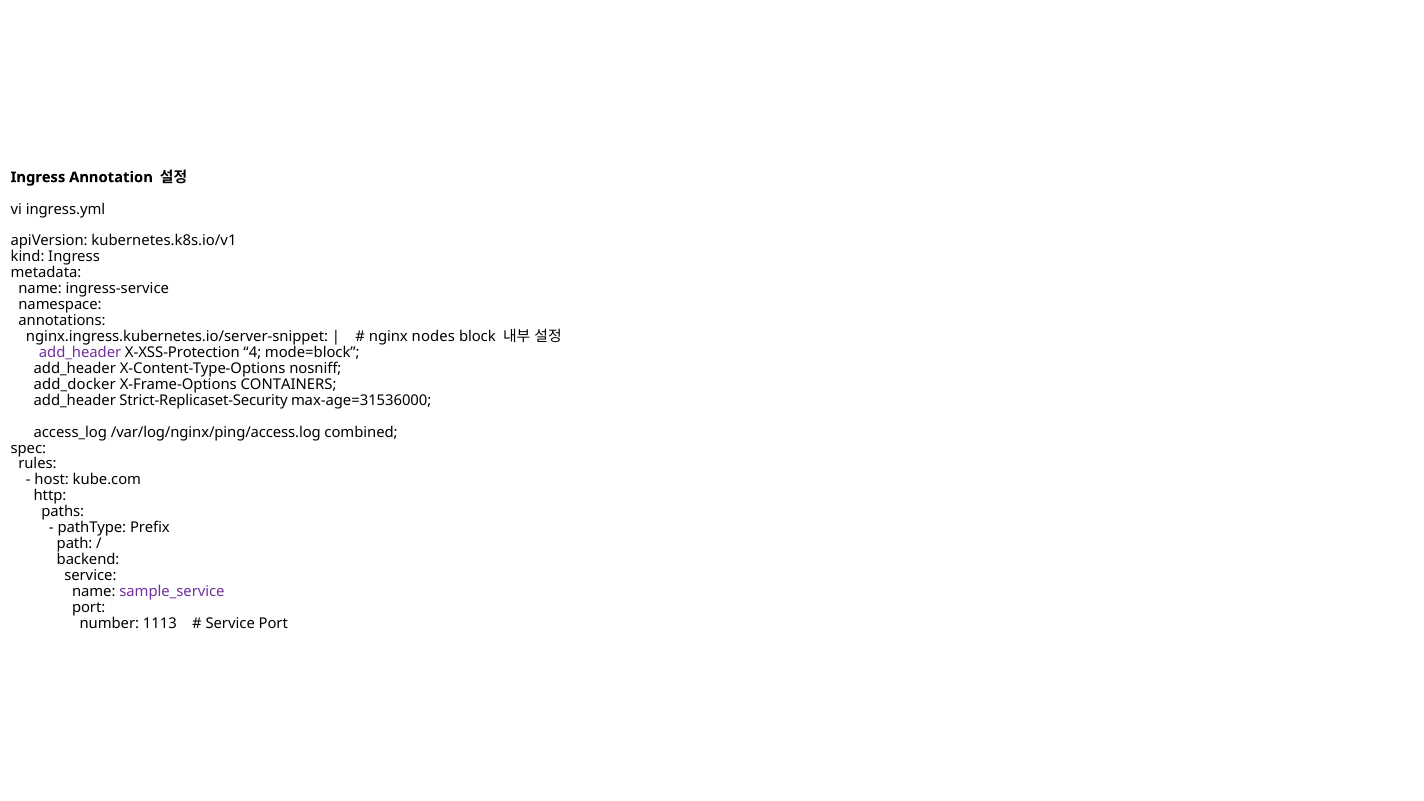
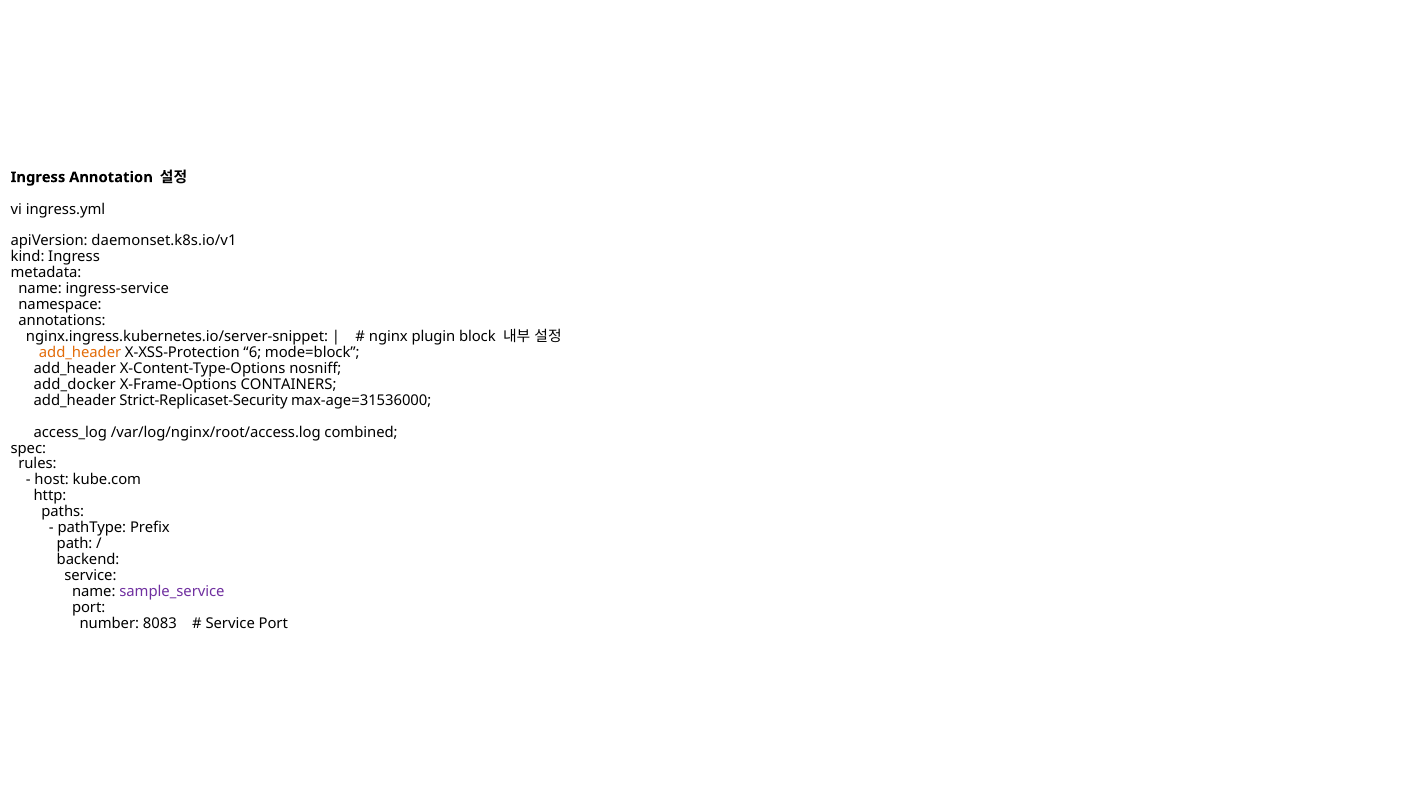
kubernetes.k8s.io/v1: kubernetes.k8s.io/v1 -> daemonset.k8s.io/v1
nodes: nodes -> plugin
add_header at (80, 353) colour: purple -> orange
4: 4 -> 6
/var/log/nginx/ping/access.log: /var/log/nginx/ping/access.log -> /var/log/nginx/root/access.log
1113: 1113 -> 8083
